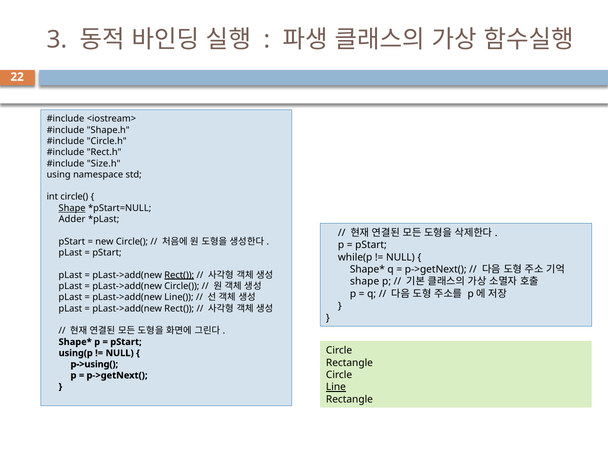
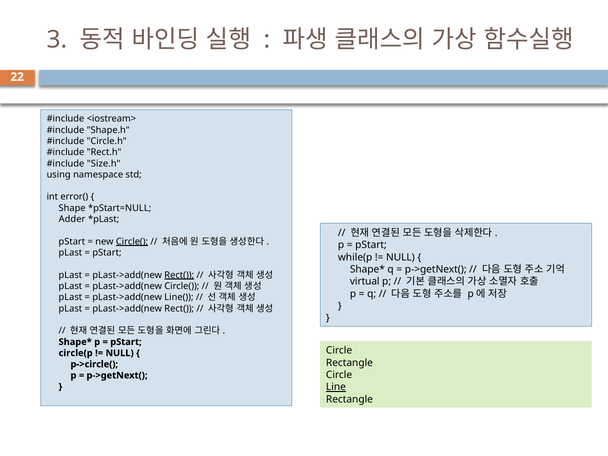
int circle(: circle( -> error(
Shape at (72, 208) underline: present -> none
Circle( at (132, 242) underline: none -> present
shape at (365, 282): shape -> virtual
using(p: using(p -> circle(p
p->using(: p->using( -> p->circle(
